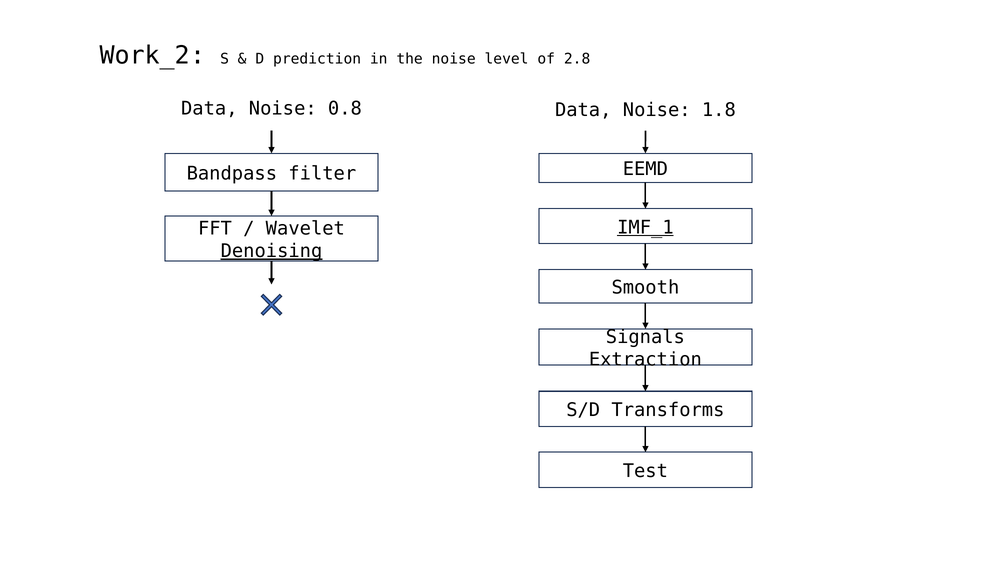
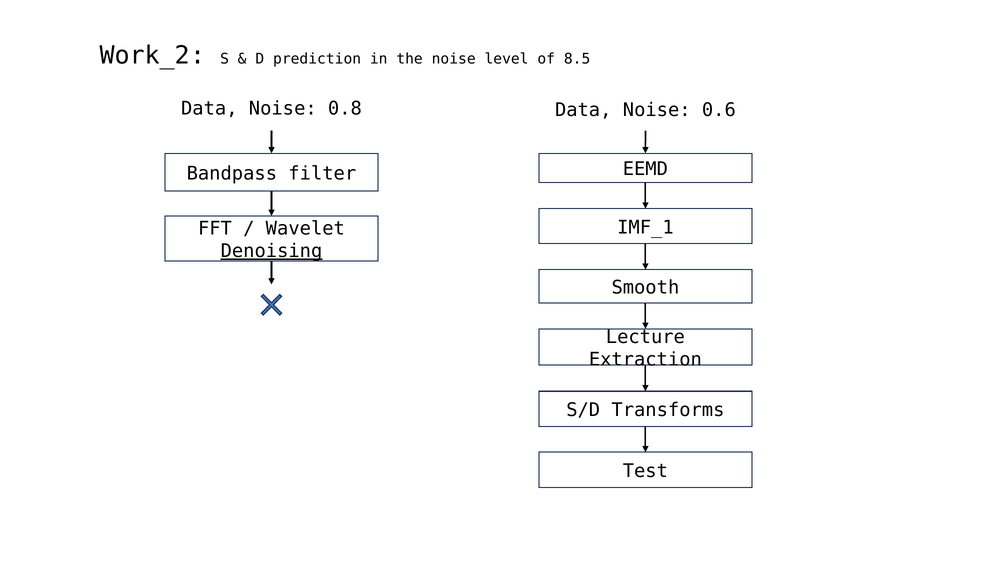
2.8: 2.8 -> 8.5
1.8: 1.8 -> 0.6
IMF_1 underline: present -> none
Signals: Signals -> Lecture
